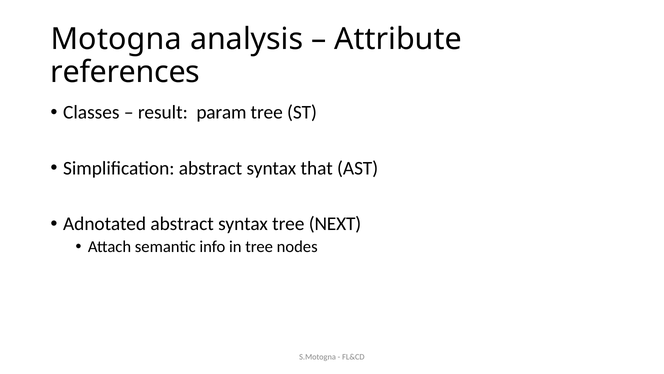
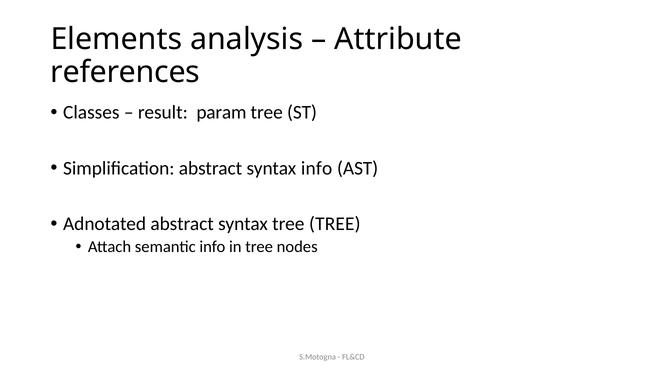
Motogna: Motogna -> Elements
syntax that: that -> info
tree NEXT: NEXT -> TREE
